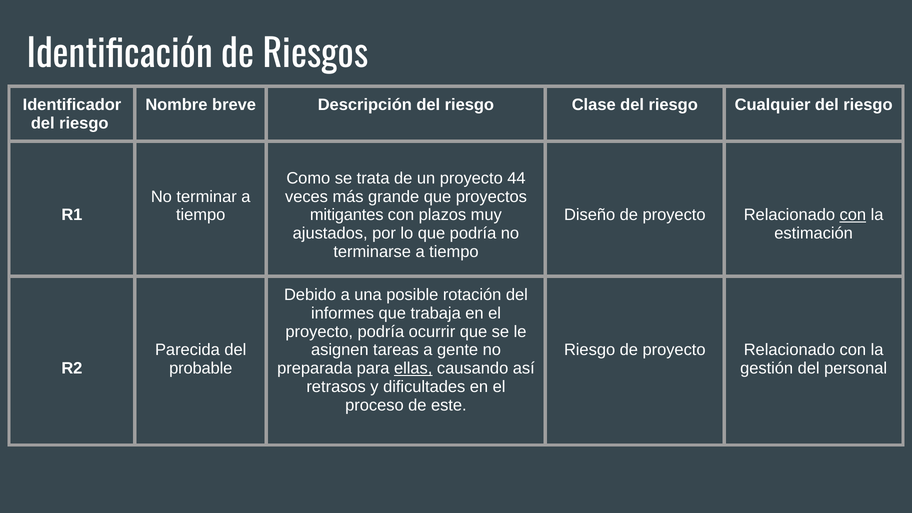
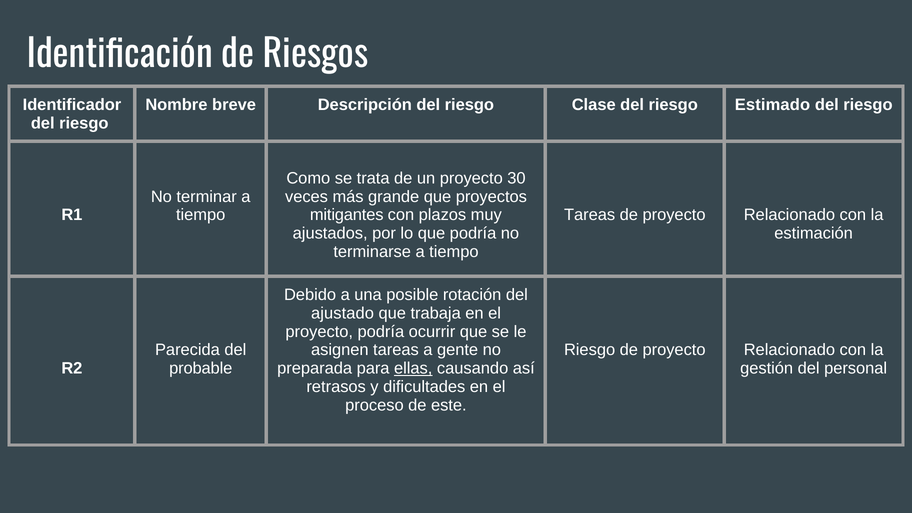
Cualquier: Cualquier -> Estimado
44: 44 -> 30
Diseño at (590, 215): Diseño -> Tareas
con at (853, 215) underline: present -> none
informes: informes -> ajustado
